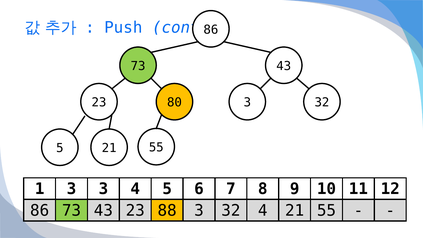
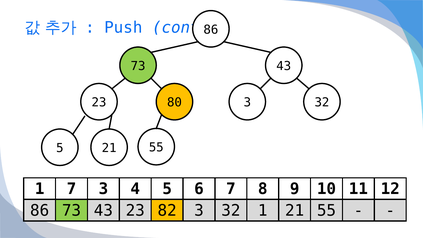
1 3: 3 -> 7
88: 88 -> 82
32 4: 4 -> 1
